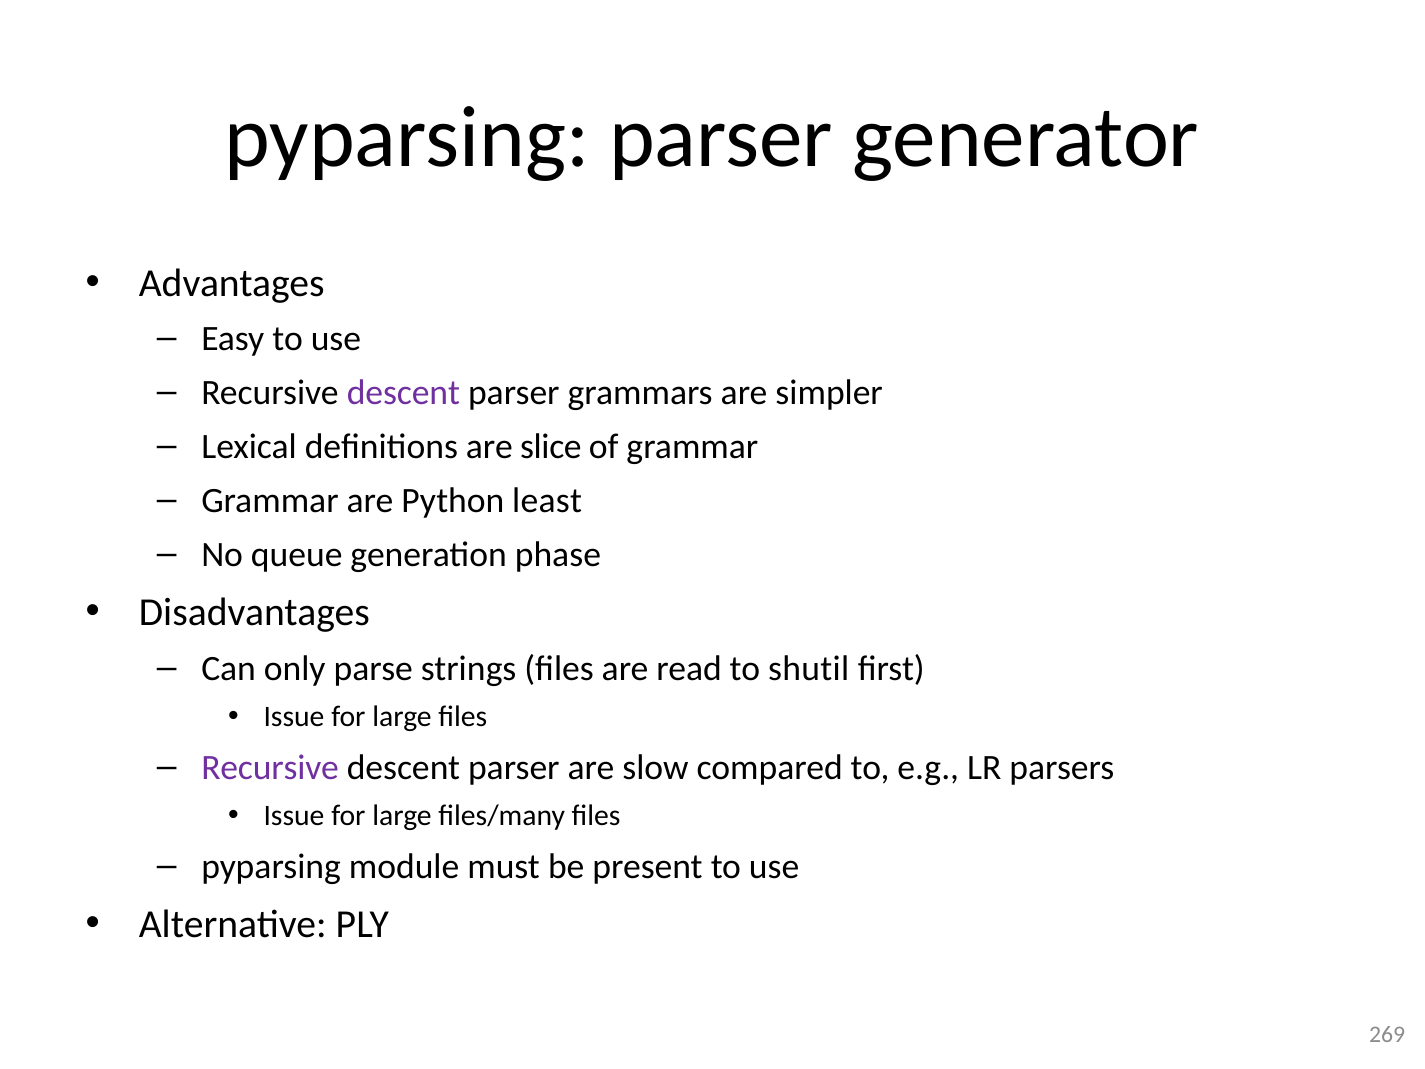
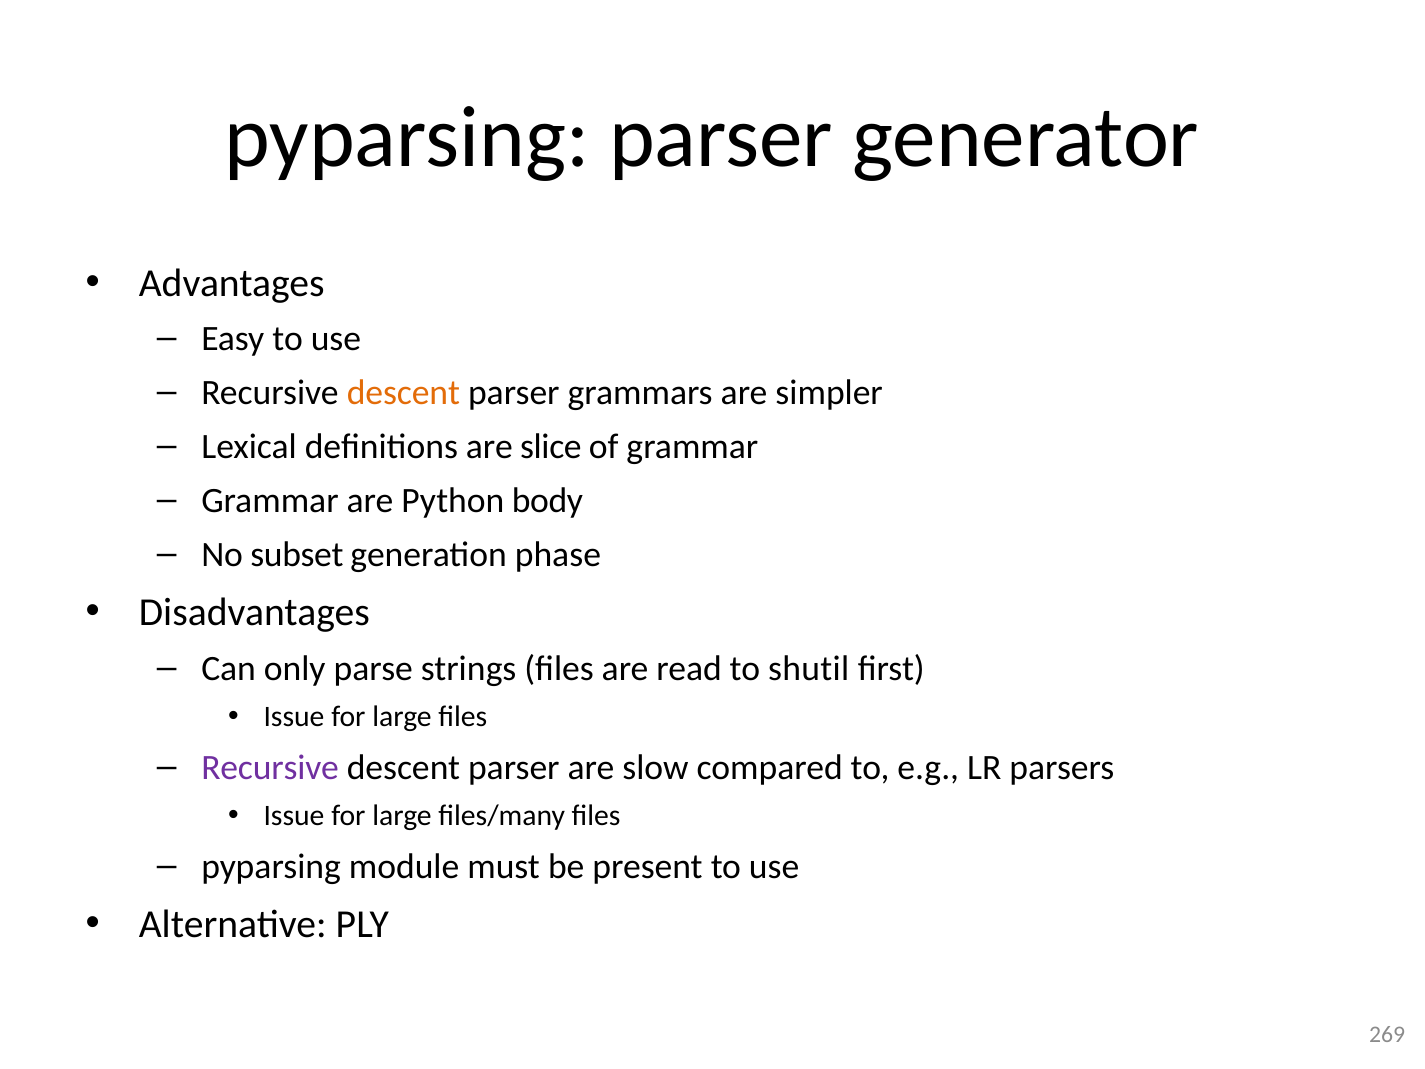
descent at (403, 393) colour: purple -> orange
least: least -> body
queue: queue -> subset
